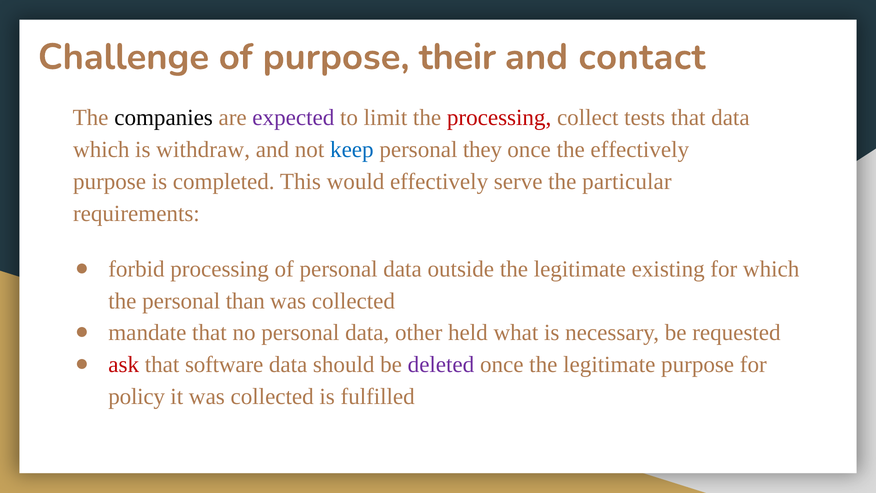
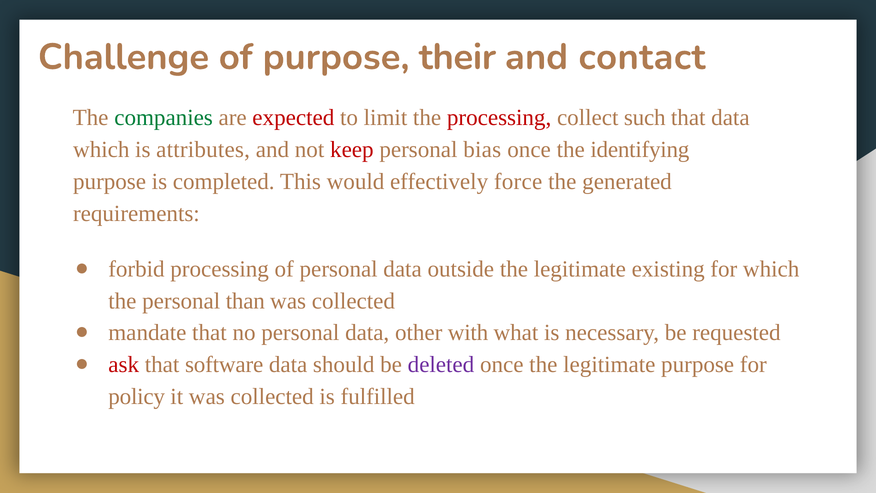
companies colour: black -> green
expected colour: purple -> red
tests: tests -> such
withdraw: withdraw -> attributes
keep colour: blue -> red
they: they -> bias
the effectively: effectively -> identifying
serve: serve -> force
particular: particular -> generated
held: held -> with
